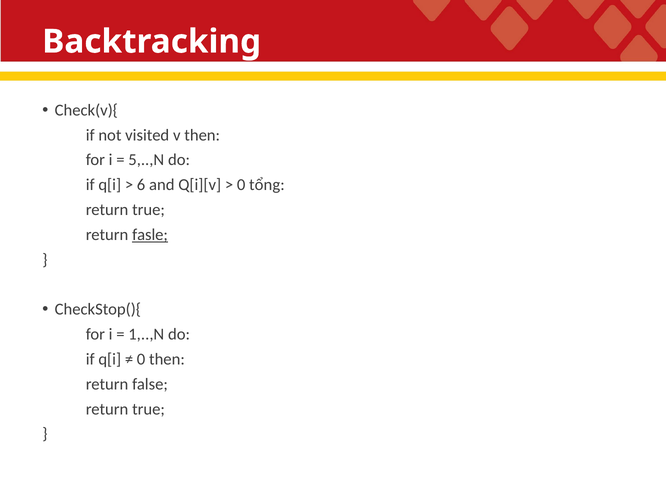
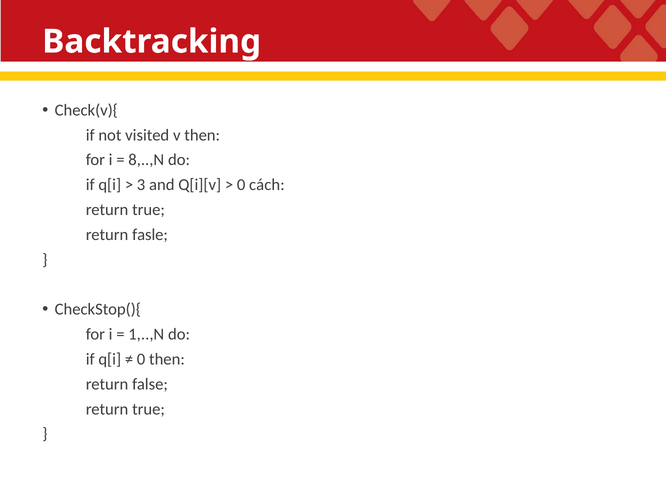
5,..,N: 5,..,N -> 8,..,N
6: 6 -> 3
tổng: tổng -> cách
fasle underline: present -> none
